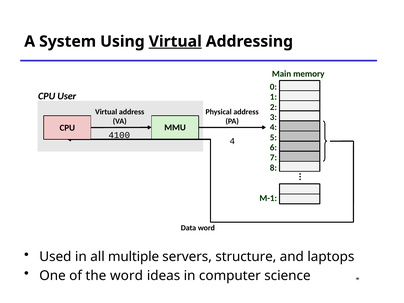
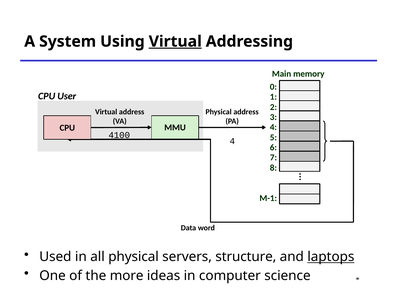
all multiple: multiple -> physical
laptops underline: none -> present
the word: word -> more
